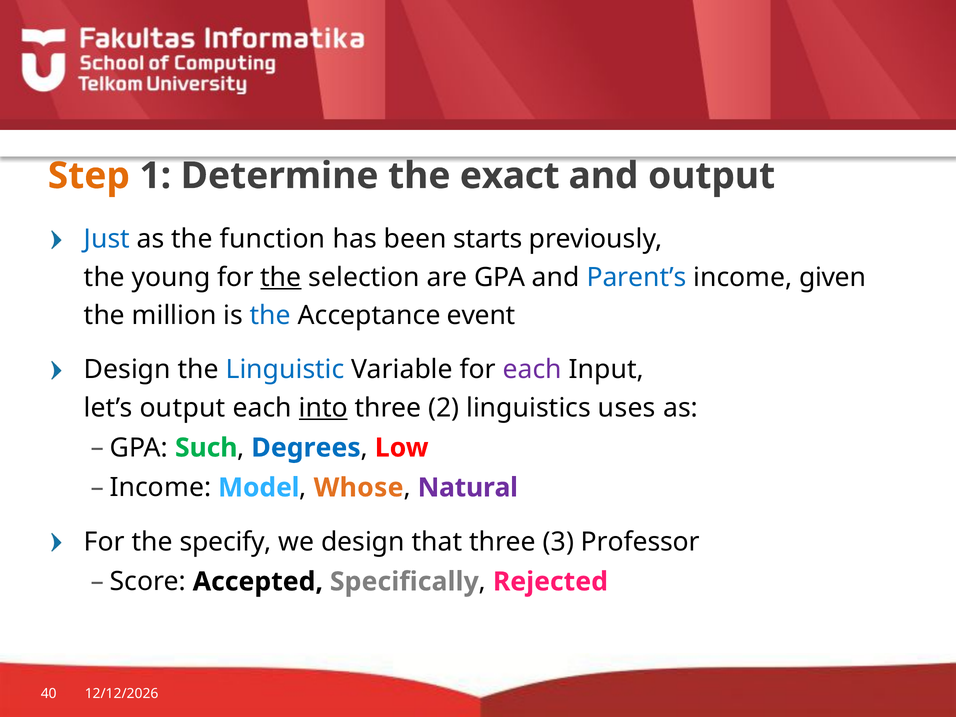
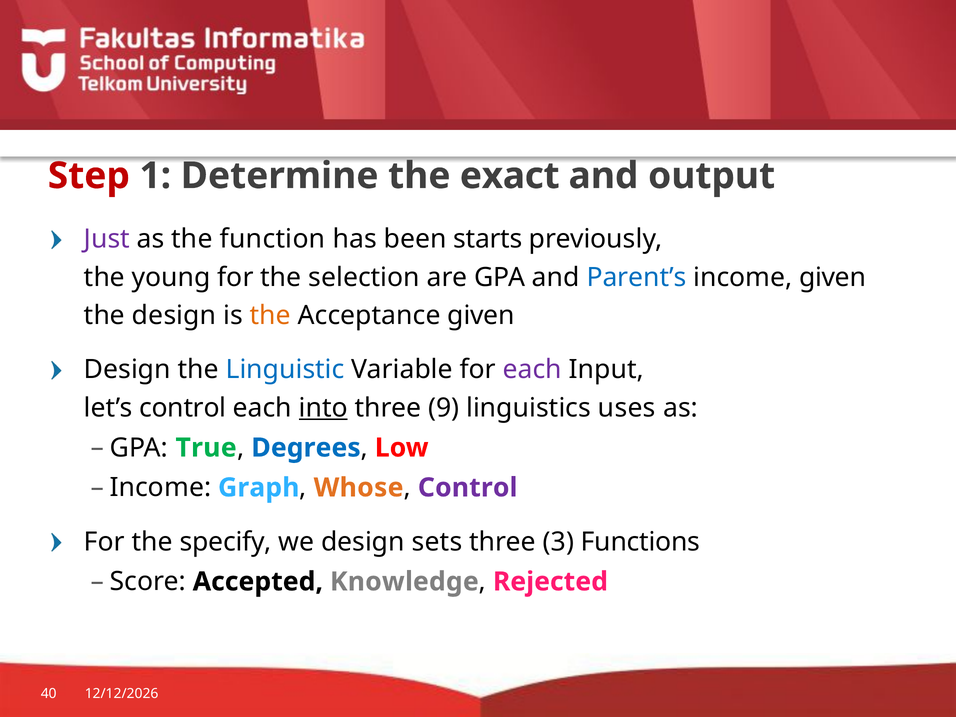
Step colour: orange -> red
Just colour: blue -> purple
the at (281, 277) underline: present -> none
the million: million -> design
the at (270, 316) colour: blue -> orange
Acceptance event: event -> given
let’s output: output -> control
2: 2 -> 9
Such: Such -> True
Model: Model -> Graph
Natural at (468, 488): Natural -> Control
that: that -> sets
Professor: Professor -> Functions
Specifically: Specifically -> Knowledge
